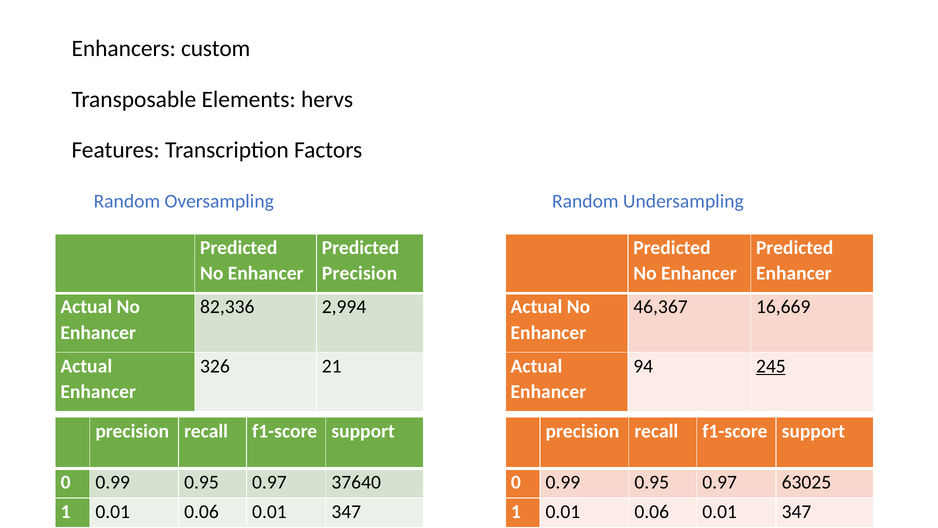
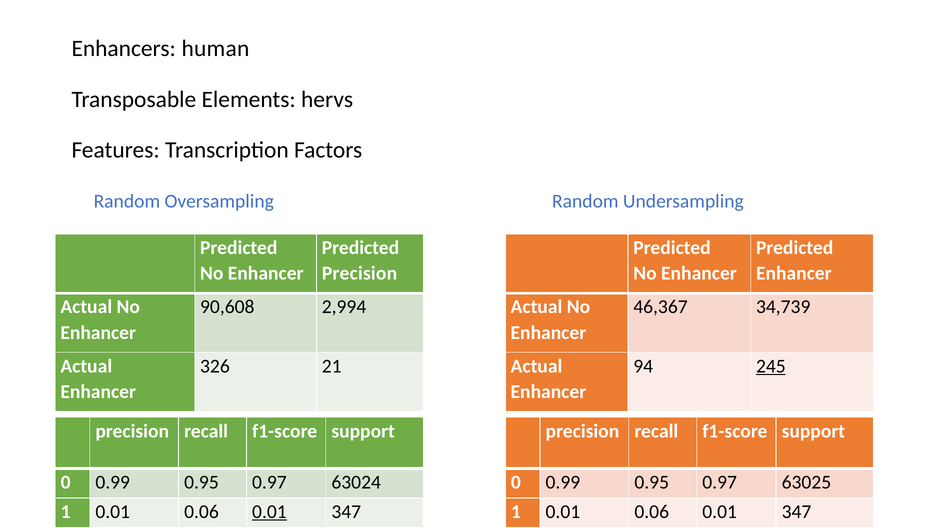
custom: custom -> human
82,336: 82,336 -> 90,608
16,669: 16,669 -> 34,739
37640: 37640 -> 63024
0.01 at (269, 511) underline: none -> present
